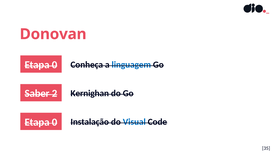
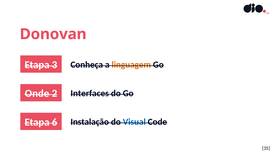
0 at (55, 65): 0 -> 3
linguagem colour: blue -> orange
Saber: Saber -> Onde
Kernighan: Kernighan -> Interfaces
0 at (55, 122): 0 -> 6
